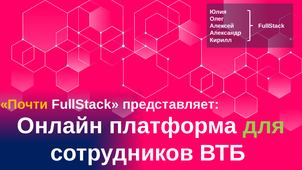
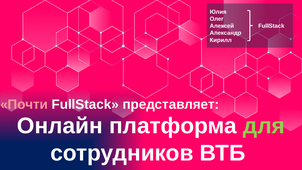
Почти colour: yellow -> pink
